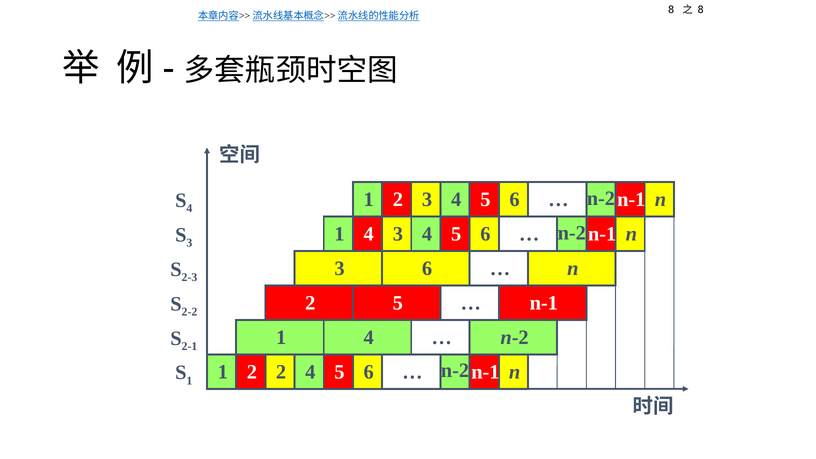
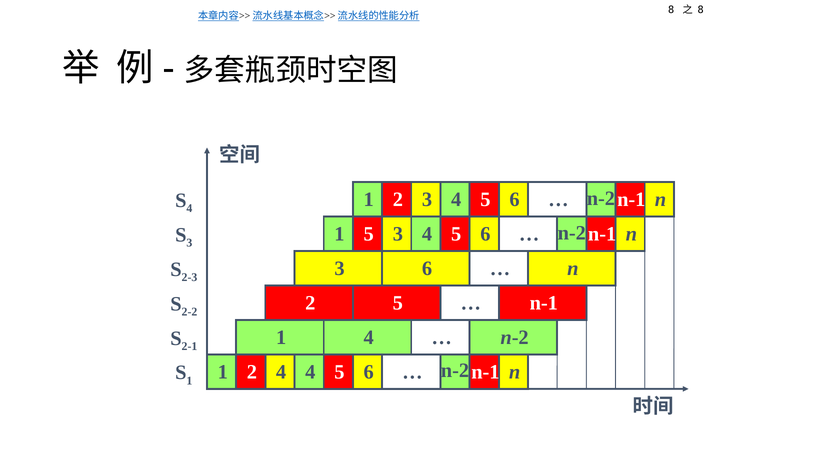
4 at (369, 234): 4 -> 5
2 2: 2 -> 4
